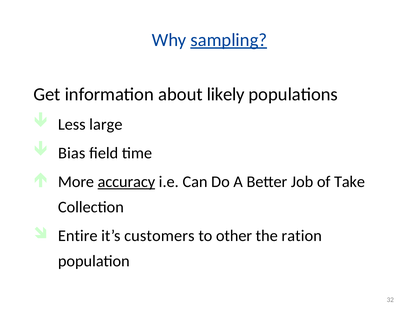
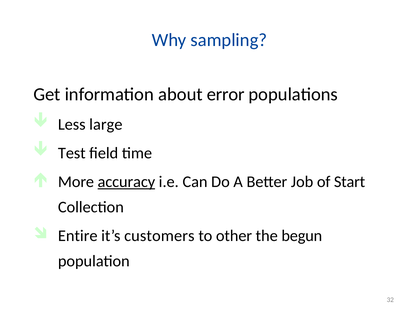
sampling underline: present -> none
likely: likely -> error
Bias: Bias -> Test
Take: Take -> Start
ration: ration -> begun
